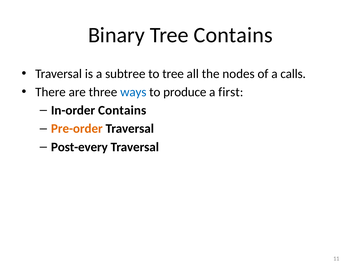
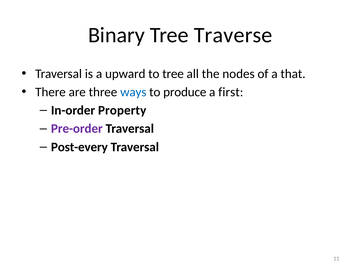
Tree Contains: Contains -> Traverse
subtree: subtree -> upward
calls: calls -> that
In-order Contains: Contains -> Property
Pre-order colour: orange -> purple
